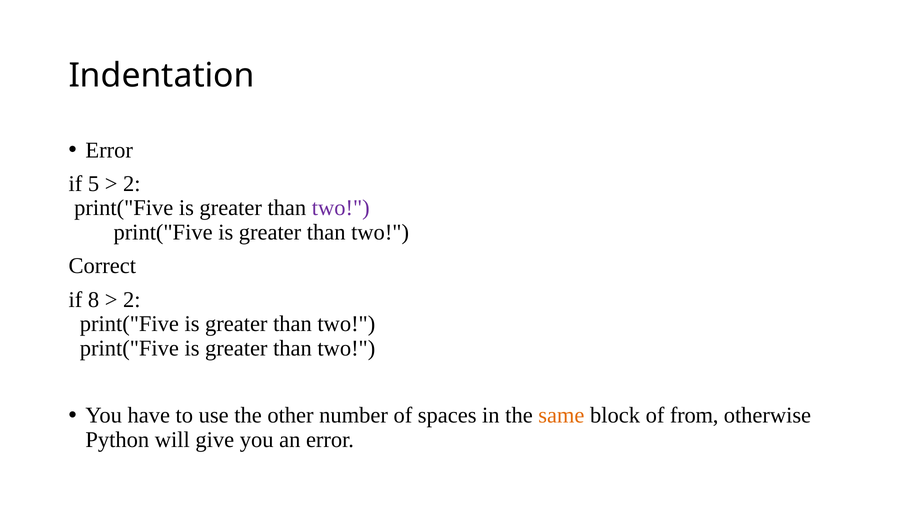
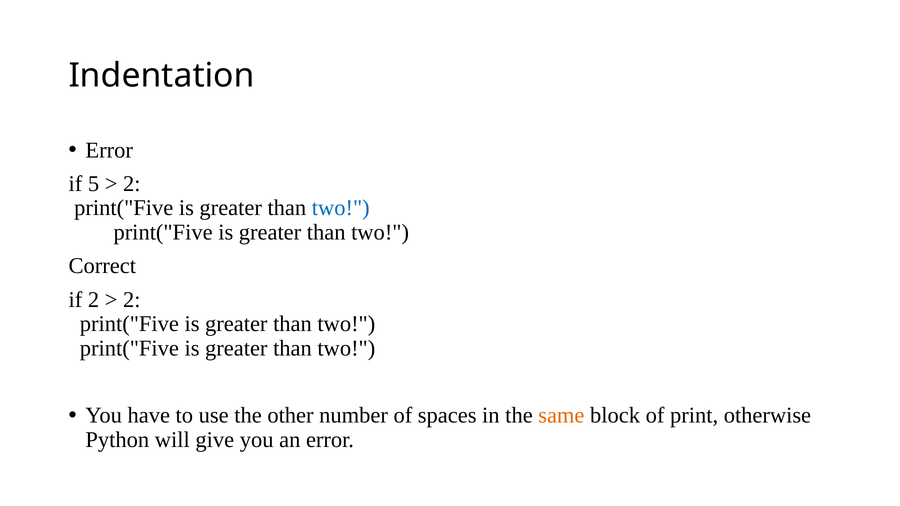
two at (341, 208) colour: purple -> blue
if 8: 8 -> 2
from: from -> print
